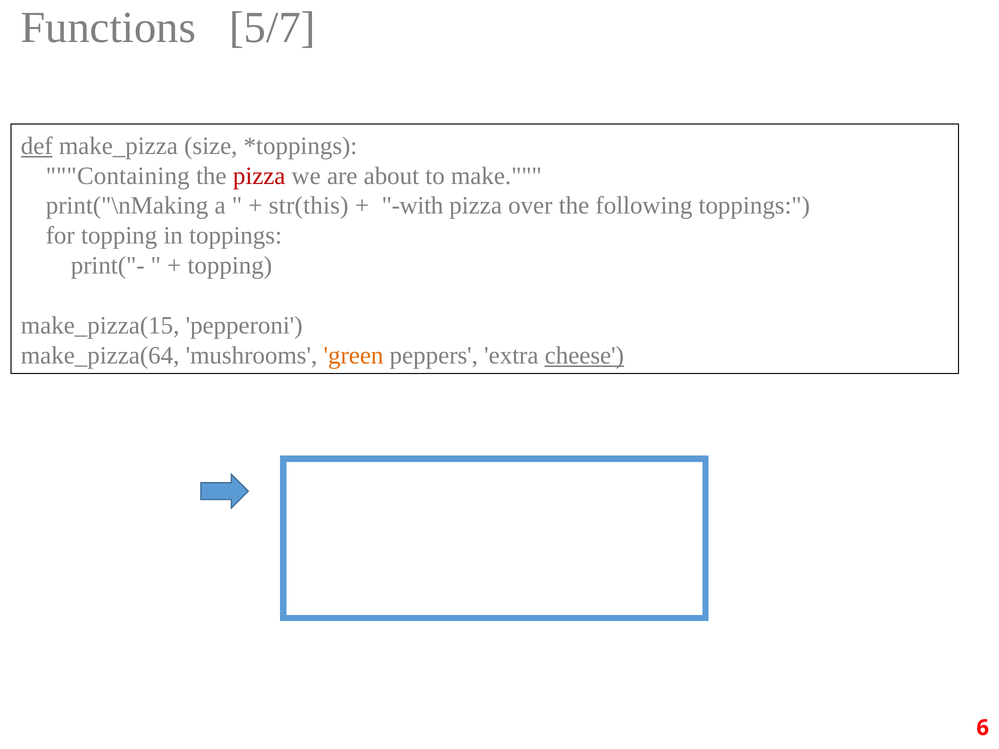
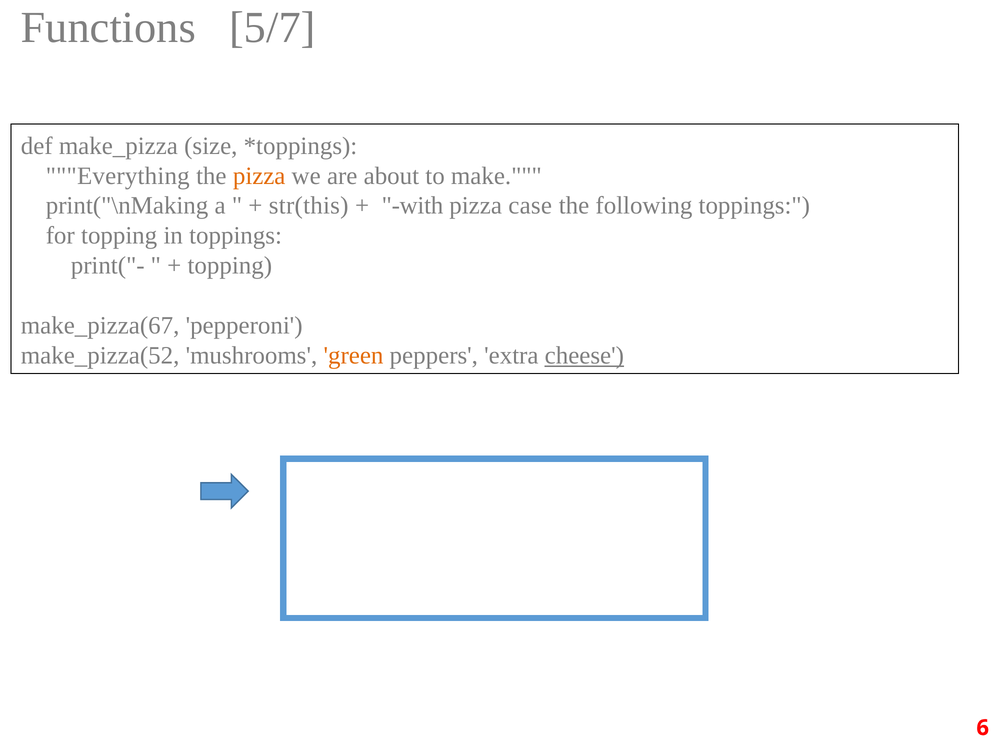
def underline: present -> none
Containing: Containing -> Everything
pizza at (259, 176) colour: red -> orange
over: over -> case
make_pizza(15: make_pizza(15 -> make_pizza(67
make_pizza(64: make_pizza(64 -> make_pizza(52
